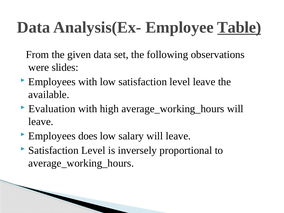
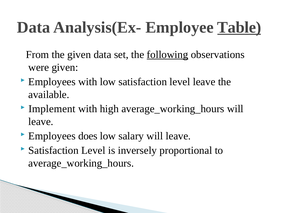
following underline: none -> present
were slides: slides -> given
Evaluation: Evaluation -> Implement
